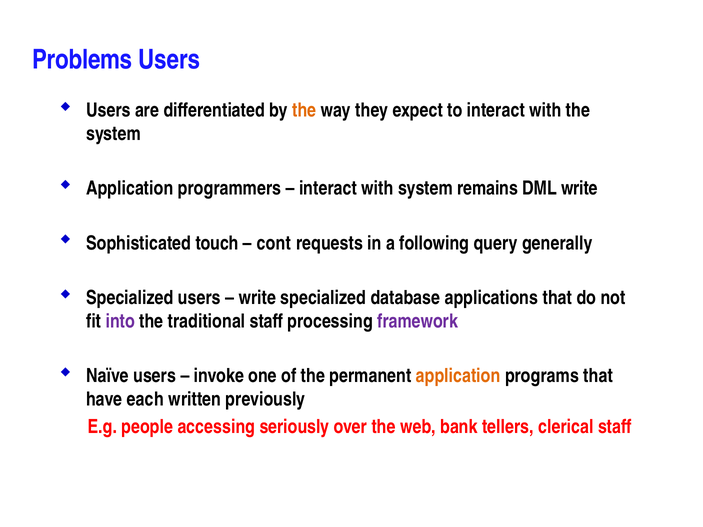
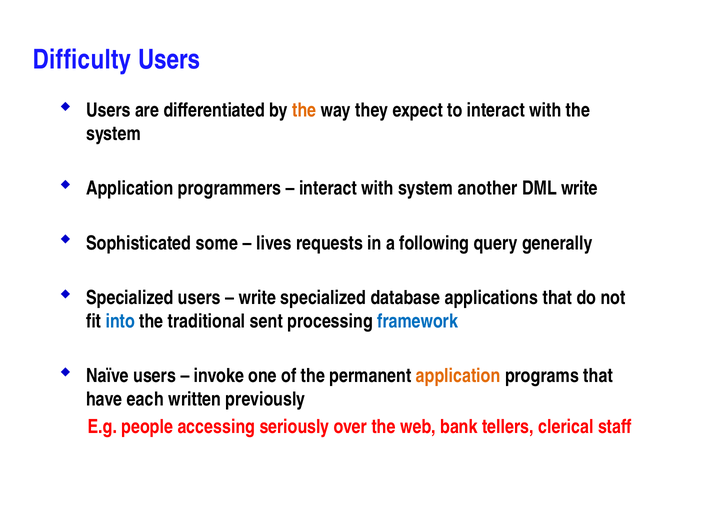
Problems: Problems -> Difficulty
remains: remains -> another
touch: touch -> some
cont: cont -> lives
into colour: purple -> blue
traditional staff: staff -> sent
framework colour: purple -> blue
